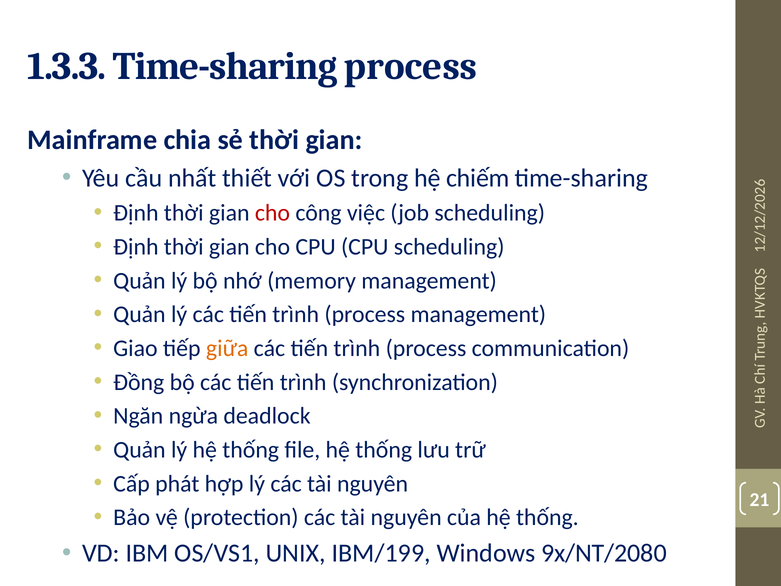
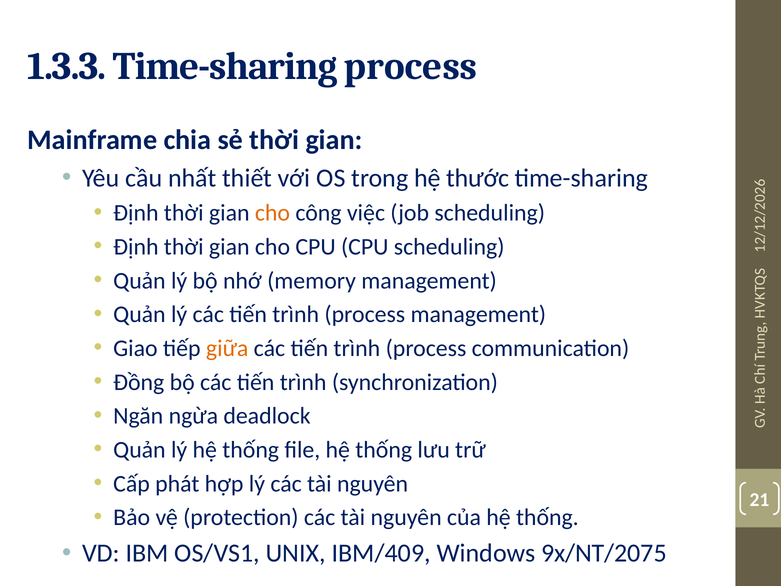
chiếm: chiếm -> thước
cho at (272, 213) colour: red -> orange
IBM/199: IBM/199 -> IBM/409
9x/NT/2080: 9x/NT/2080 -> 9x/NT/2075
